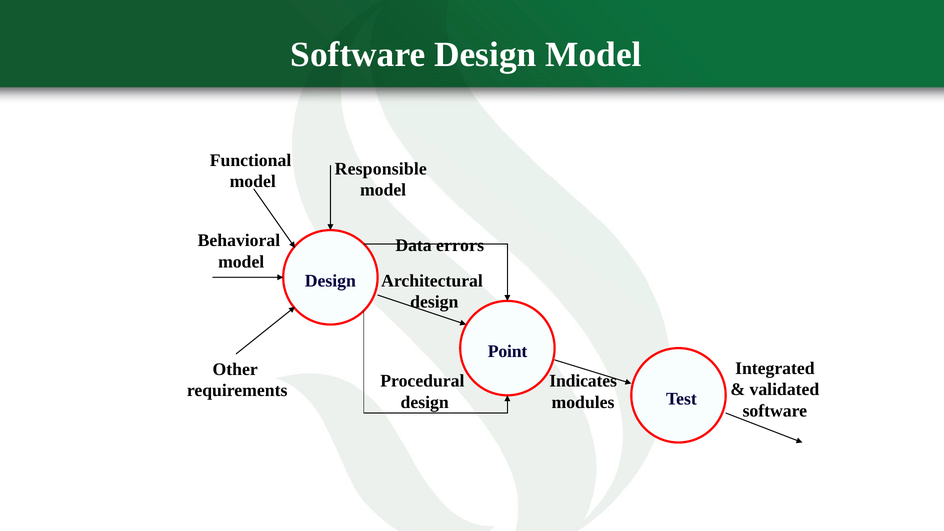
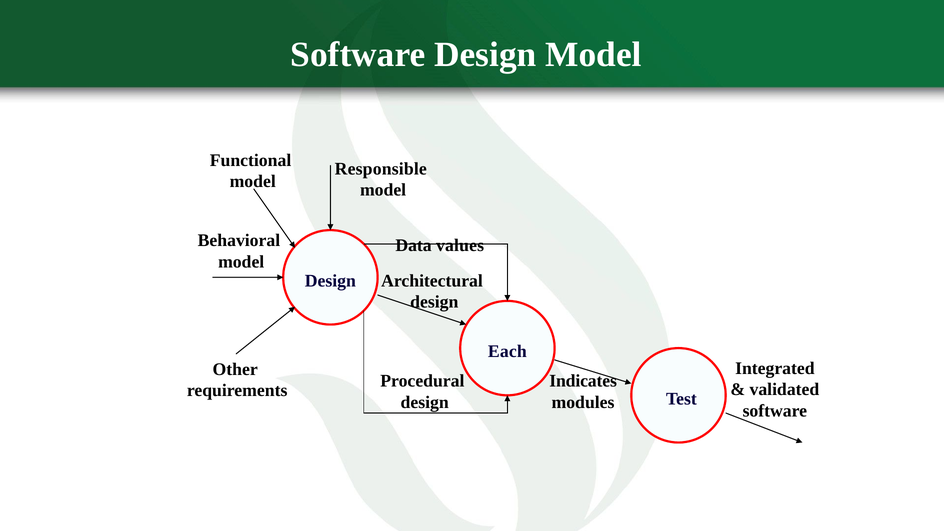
errors: errors -> values
Point: Point -> Each
